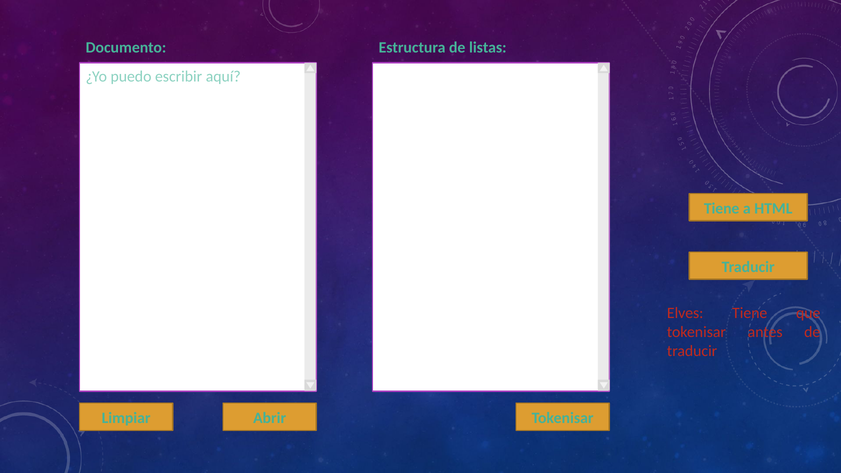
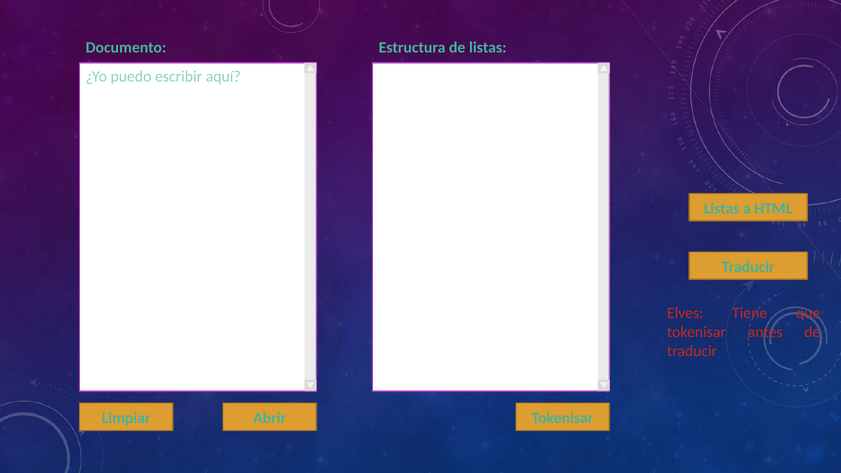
Tiene at (722, 208): Tiene -> Listas
